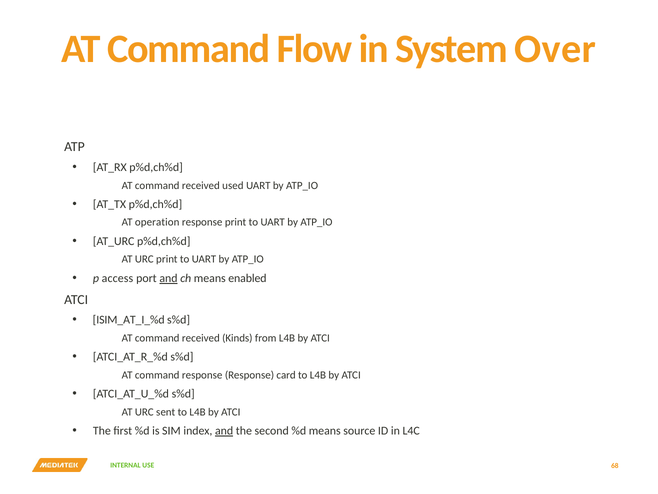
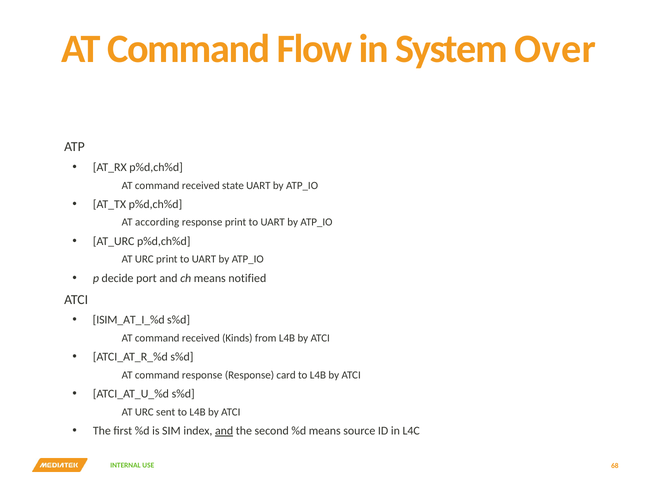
used: used -> state
operation: operation -> according
access: access -> decide
and at (168, 278) underline: present -> none
enabled: enabled -> notified
